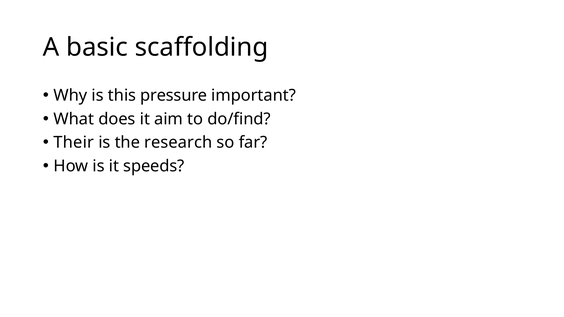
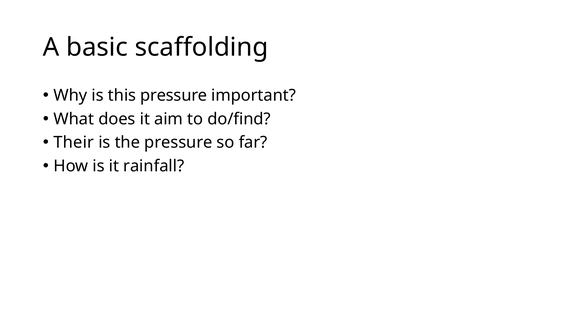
the research: research -> pressure
speeds: speeds -> rainfall
